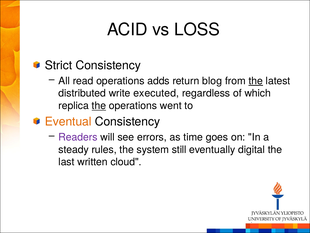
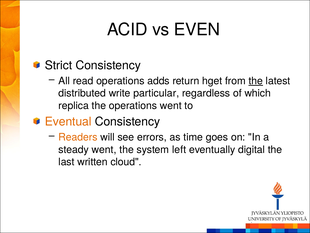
LOSS: LOSS -> EVEN
blog: blog -> hget
executed: executed -> particular
the at (99, 106) underline: present -> none
Readers colour: purple -> orange
steady rules: rules -> went
still: still -> left
